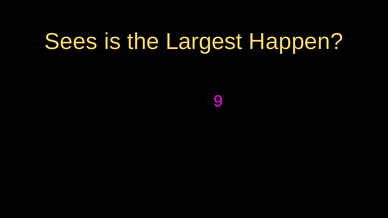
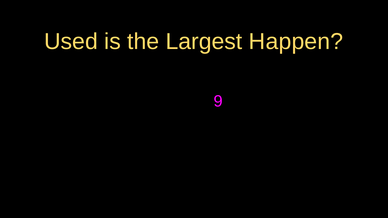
Sees: Sees -> Used
